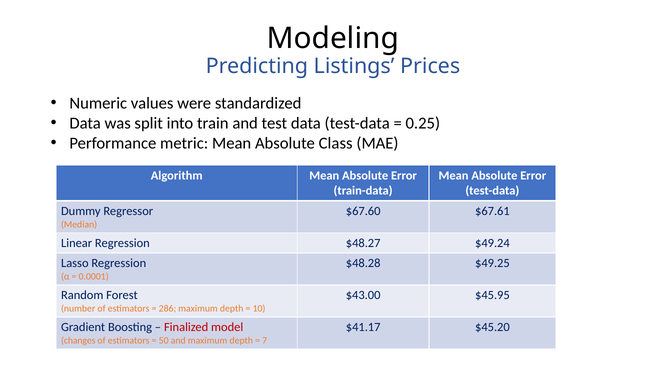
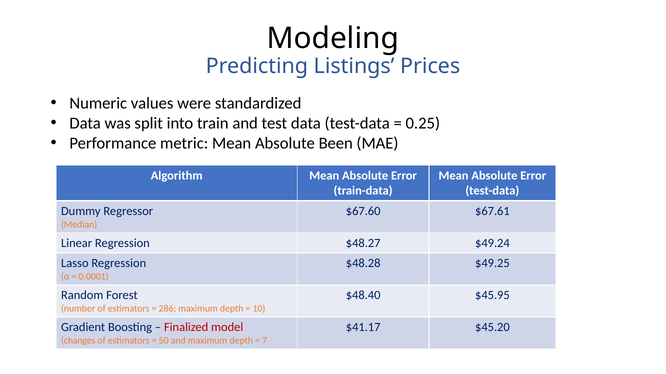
Class: Class -> Been
$43.00: $43.00 -> $48.40
